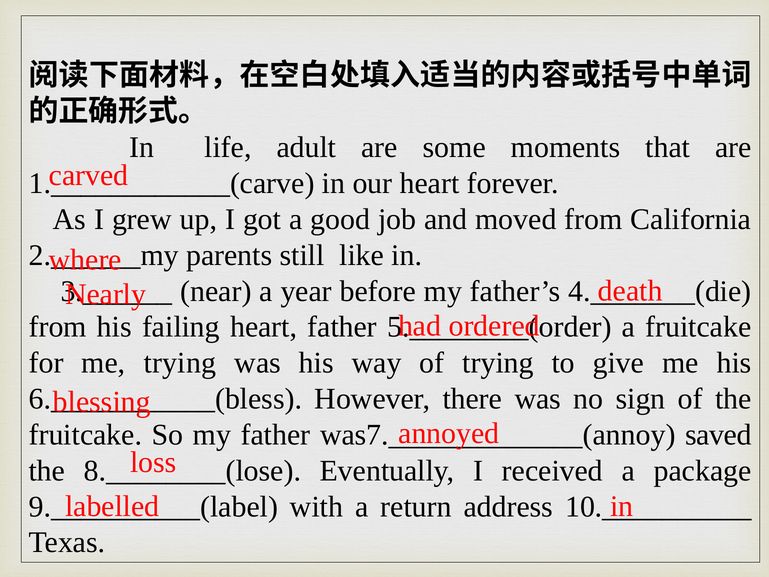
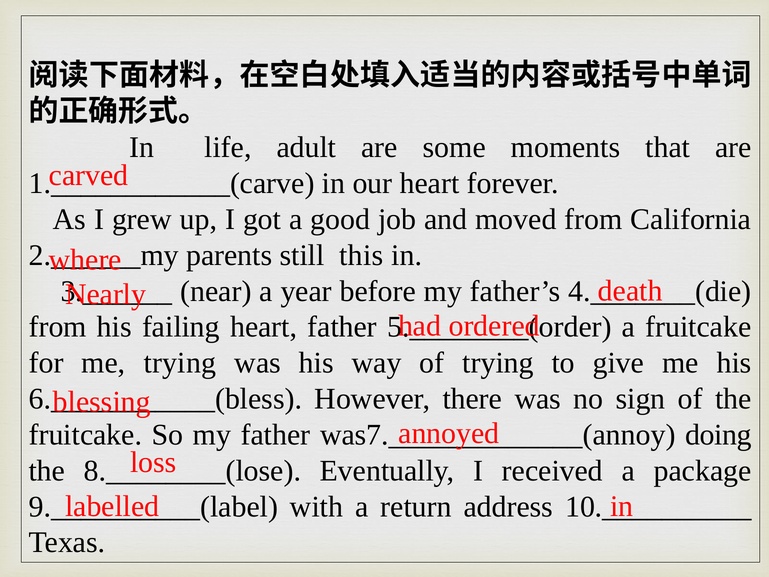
like: like -> this
saved: saved -> doing
